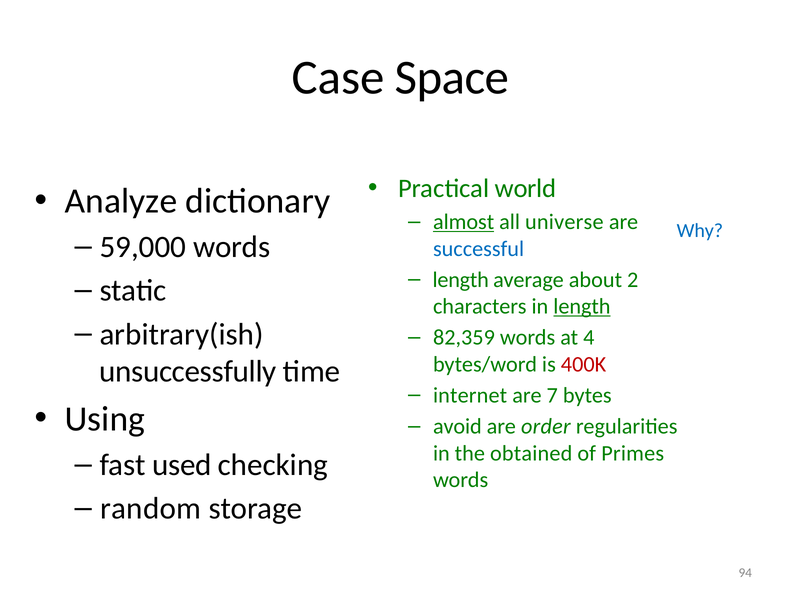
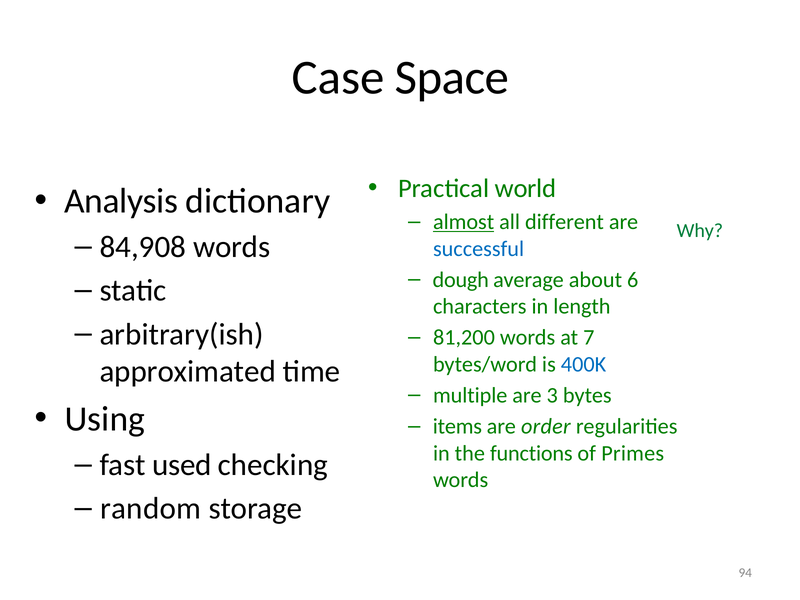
Analyze: Analyze -> Analysis
universe: universe -> different
Why colour: blue -> green
59,000: 59,000 -> 84,908
length at (461, 280): length -> dough
2: 2 -> 6
length at (582, 306) underline: present -> none
82,359: 82,359 -> 81,200
4: 4 -> 7
400K colour: red -> blue
unsuccessfully: unsuccessfully -> approximated
internet: internet -> multiple
7: 7 -> 3
avoid: avoid -> items
obtained: obtained -> functions
